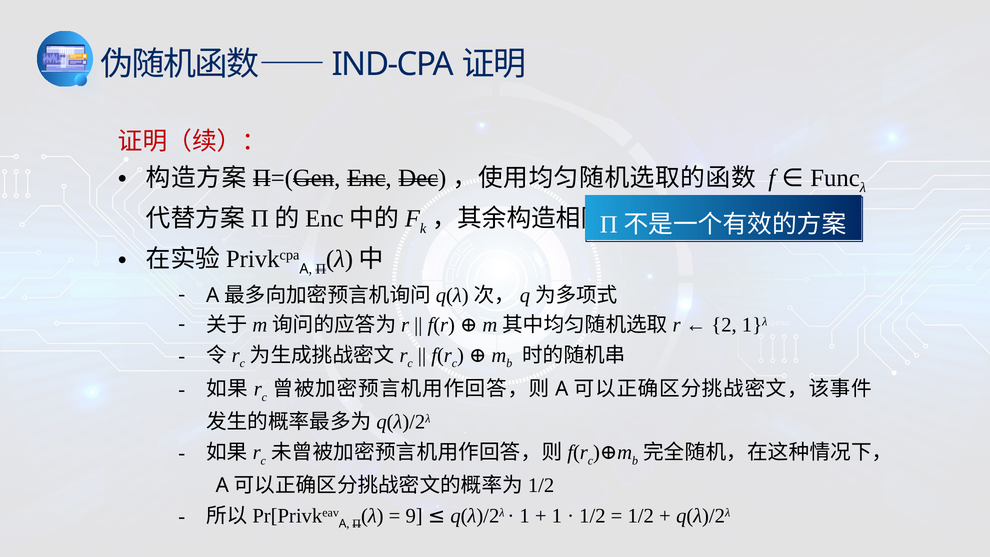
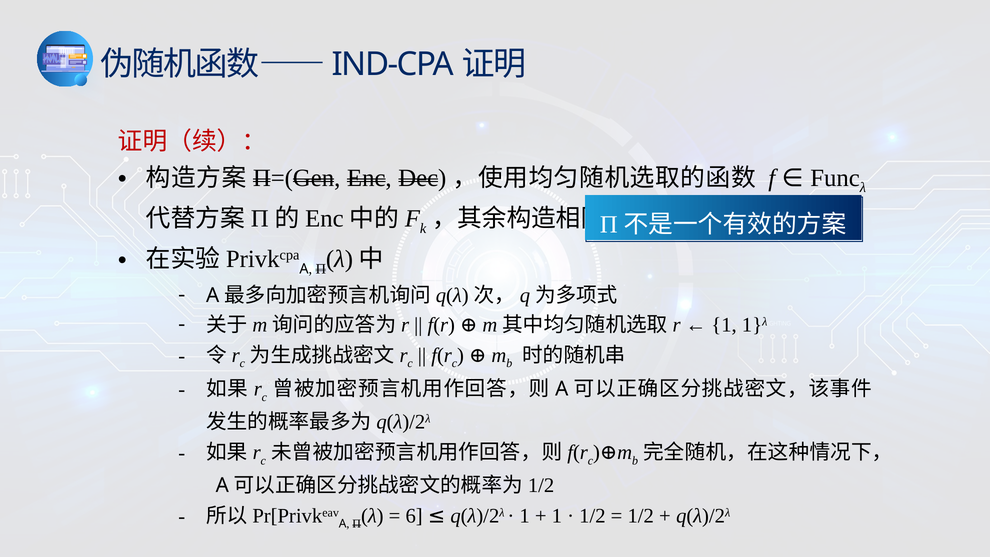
2 at (724, 325): 2 -> 1
9: 9 -> 6
